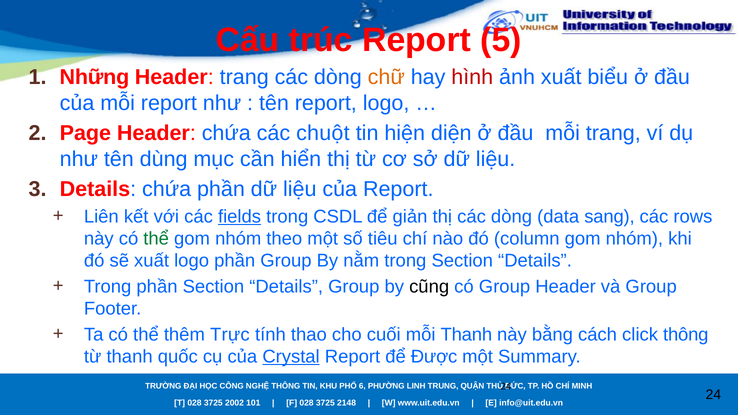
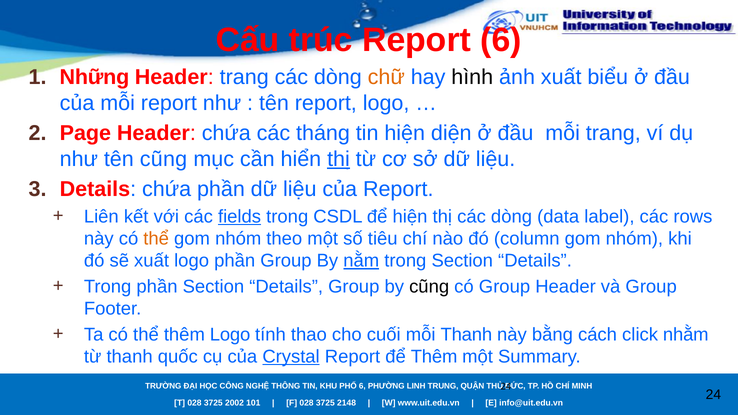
Report 5: 5 -> 6
hình colour: red -> black
chuột: chuột -> tháng
tên dùng: dùng -> cũng
thị at (339, 159) underline: none -> present
để giản: giản -> hiện
sang: sang -> label
thể at (156, 239) colour: green -> orange
nằm underline: none -> present
thêm Trực: Trực -> Logo
click thông: thông -> nhằm
để Được: Được -> Thêm
